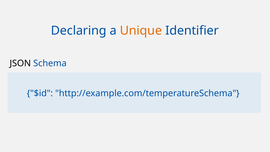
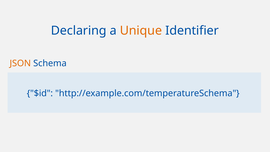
JSON colour: black -> orange
